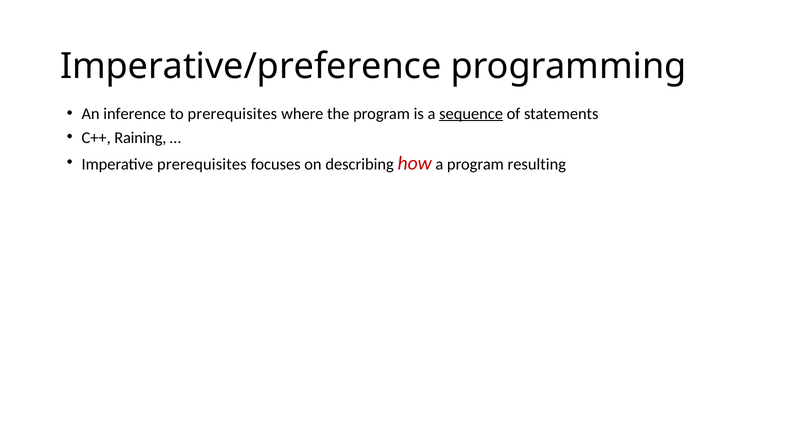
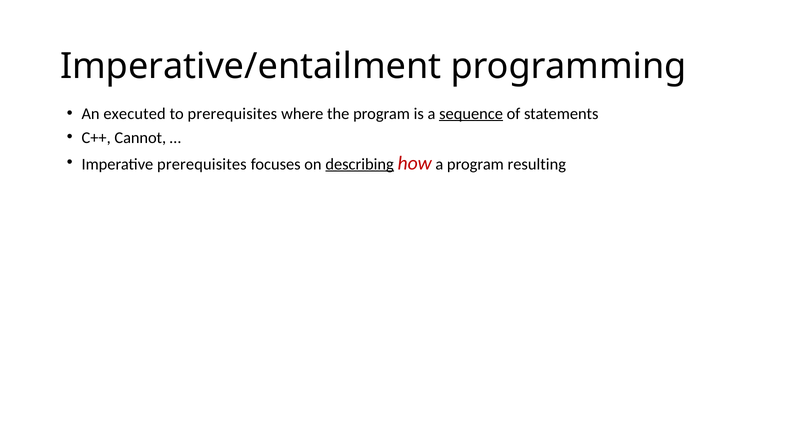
Imperative/preference: Imperative/preference -> Imperative/entailment
inference: inference -> executed
Raining: Raining -> Cannot
describing underline: none -> present
